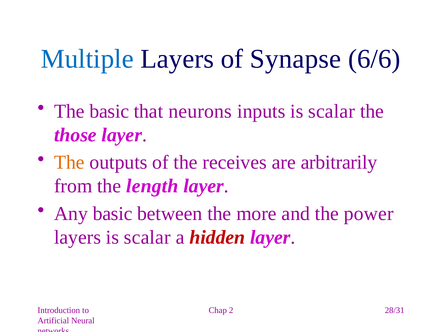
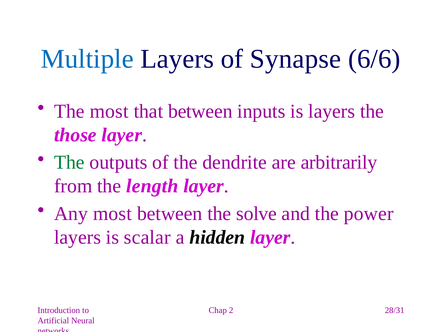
The basic: basic -> most
that neurons: neurons -> between
inputs is scalar: scalar -> layers
The at (69, 162) colour: orange -> green
receives: receives -> dendrite
Any basic: basic -> most
more: more -> solve
hidden colour: red -> black
